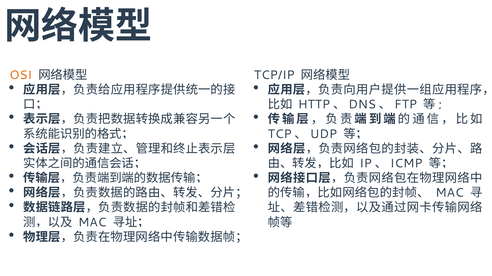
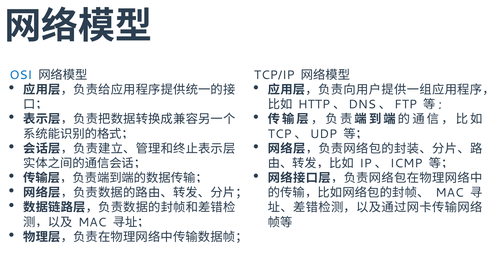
OSI colour: orange -> blue
